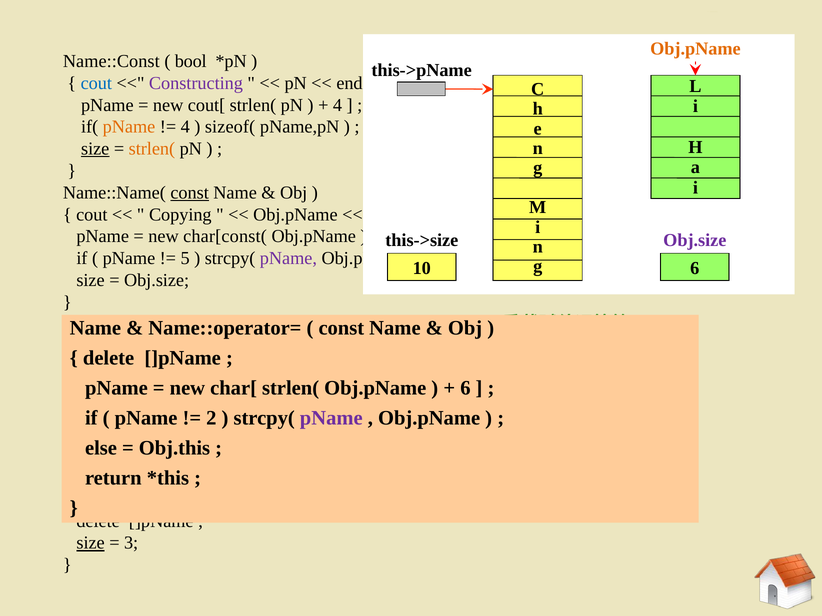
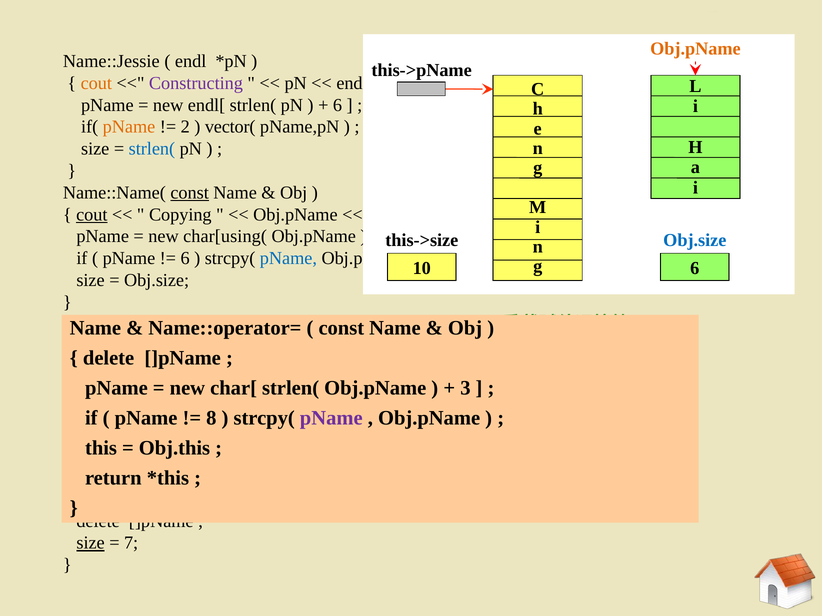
Name::Const: Name::Const -> Name::Jessie
bool at (191, 61): bool -> endl
cout at (96, 83) colour: blue -> orange
cout[: cout[ -> endl[
4 at (338, 105): 4 -> 6
4 at (185, 127): 4 -> 2
sizeof(: sizeof( -> vector(
size at (95, 149) underline: present -> none
strlen( at (152, 149) colour: orange -> blue
cout at (92, 215) underline: none -> present
char[const(: char[const( -> char[using(
Obj.size at (695, 240) colour: purple -> blue
5 at (185, 259): 5 -> 6
pName at (288, 259) colour: purple -> blue
6 at (465, 388): 6 -> 3
2: 2 -> 8
else: else -> this
3: 3 -> 7
